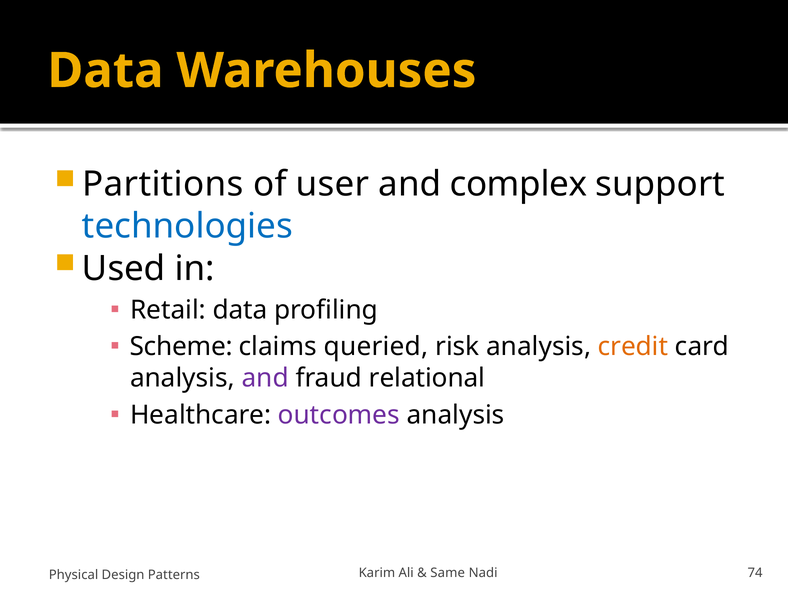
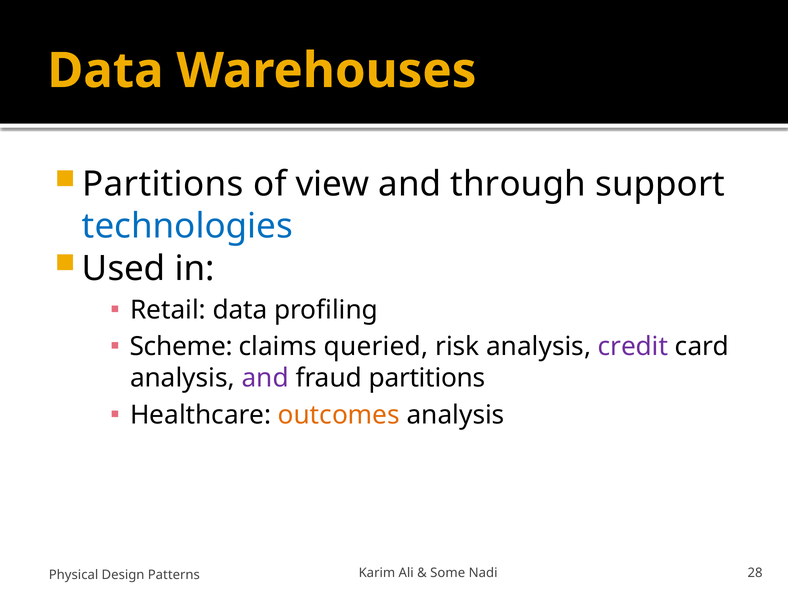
user: user -> view
complex: complex -> through
credit colour: orange -> purple
fraud relational: relational -> partitions
outcomes colour: purple -> orange
Same: Same -> Some
74: 74 -> 28
